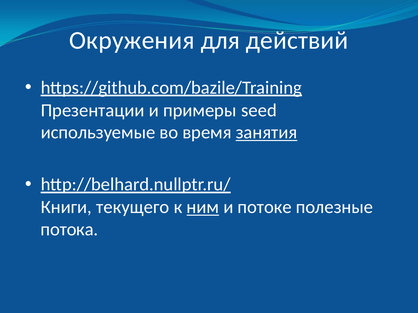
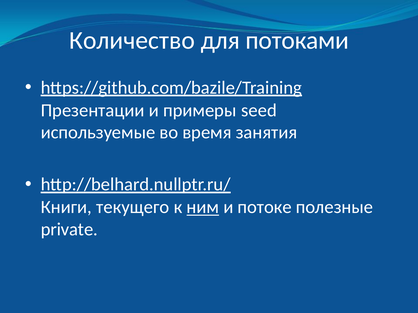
Окружения: Окружения -> Количество
действий: действий -> потоками
занятия underline: present -> none
потока: потока -> private
